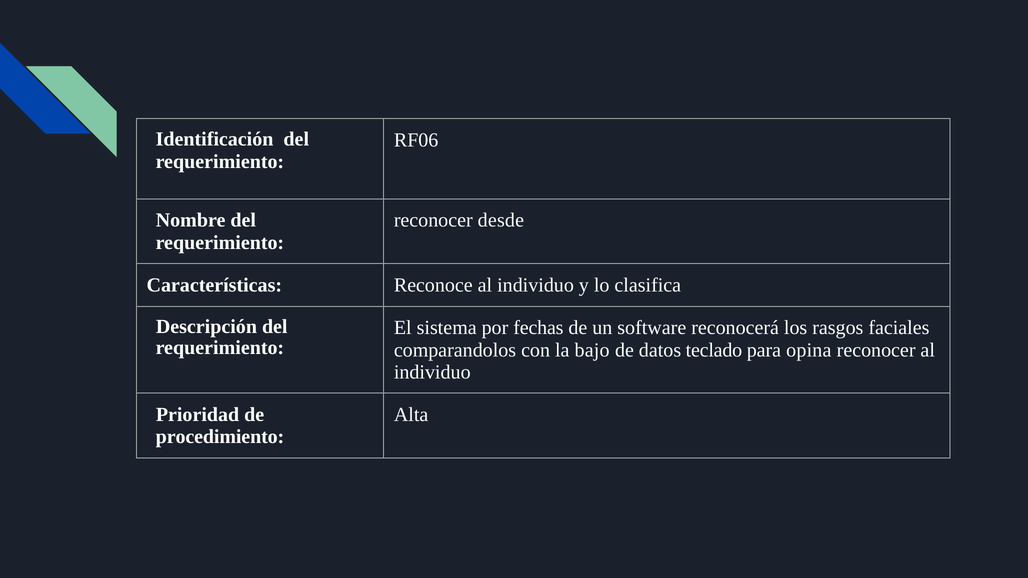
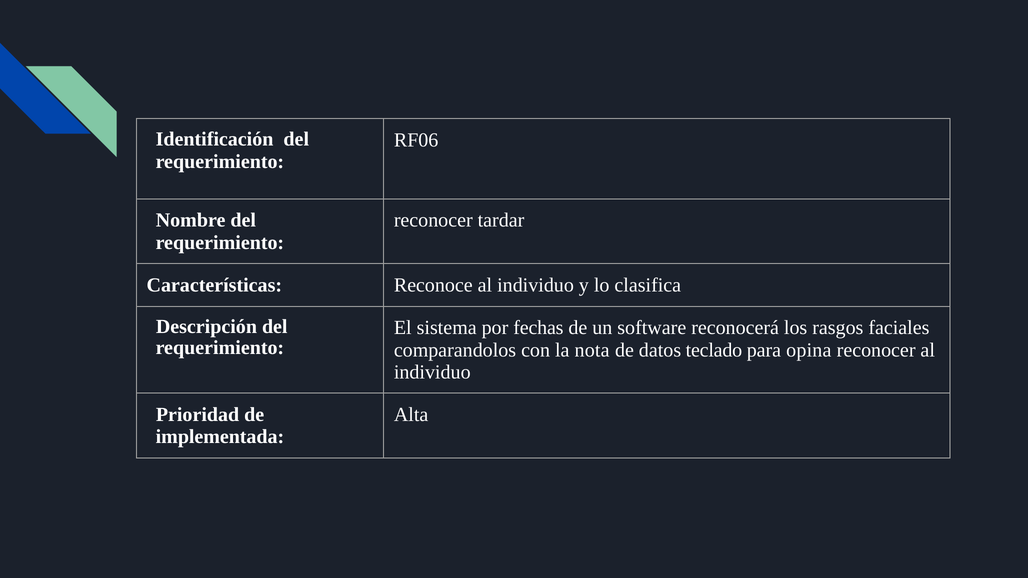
desde: desde -> tardar
bajo: bajo -> nota
procedimiento: procedimiento -> implementada
